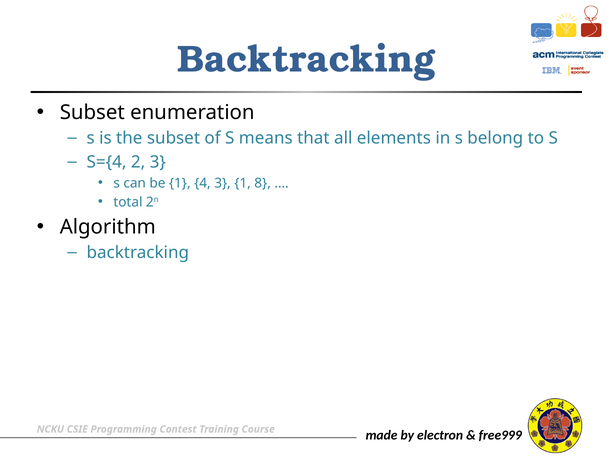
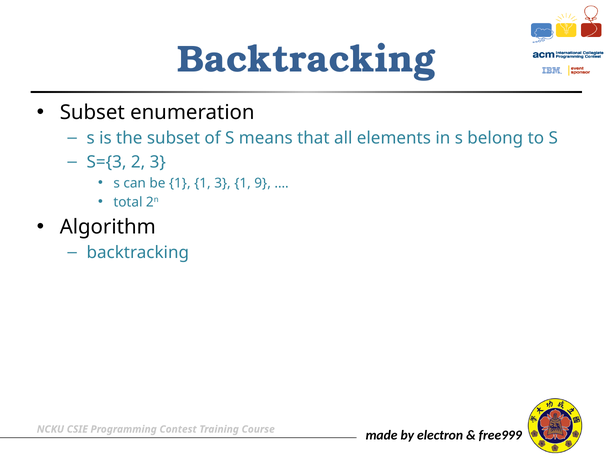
S={4: S={4 -> S={3
1 4: 4 -> 1
8: 8 -> 9
